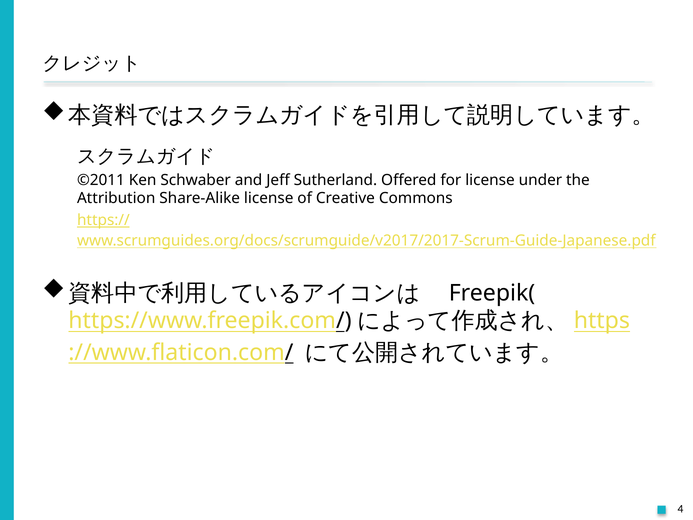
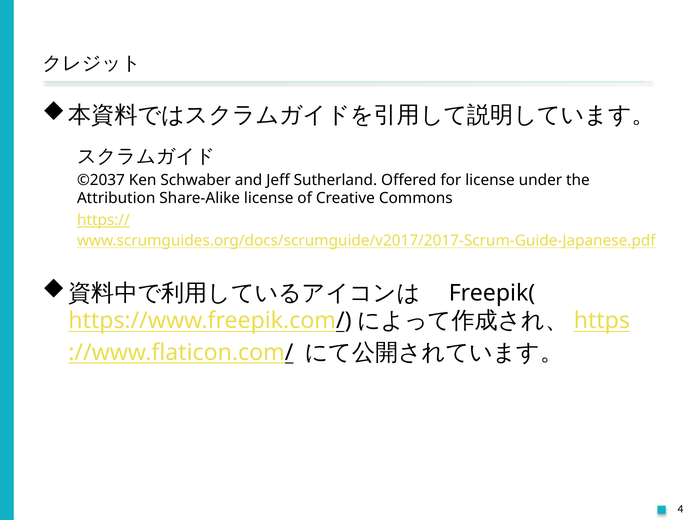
©2011: ©2011 -> ©2037
